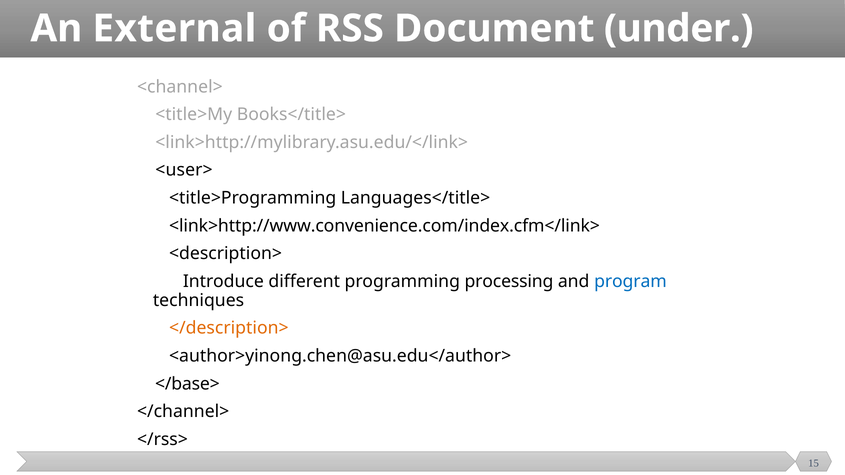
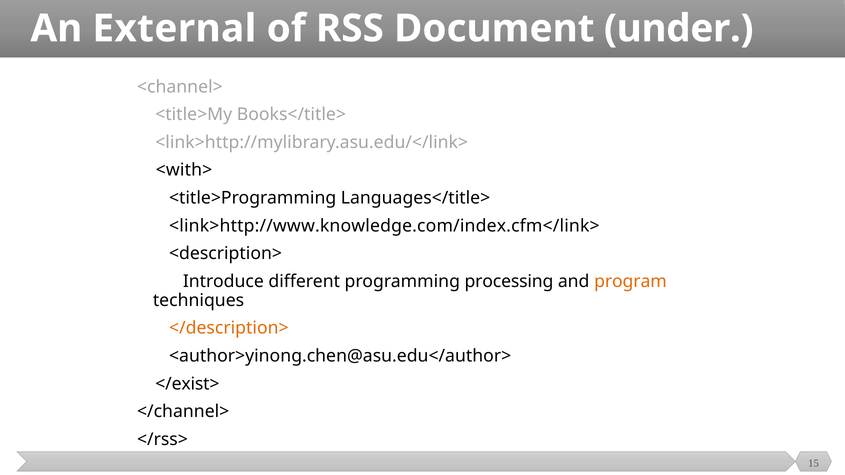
<user>: <user> -> <with>
<link>http://www.convenience.com/index.cfm</link>: <link>http://www.convenience.com/index.cfm</link> -> <link>http://www.knowledge.com/index.cfm</link>
program colour: blue -> orange
</base>: </base> -> </exist>
